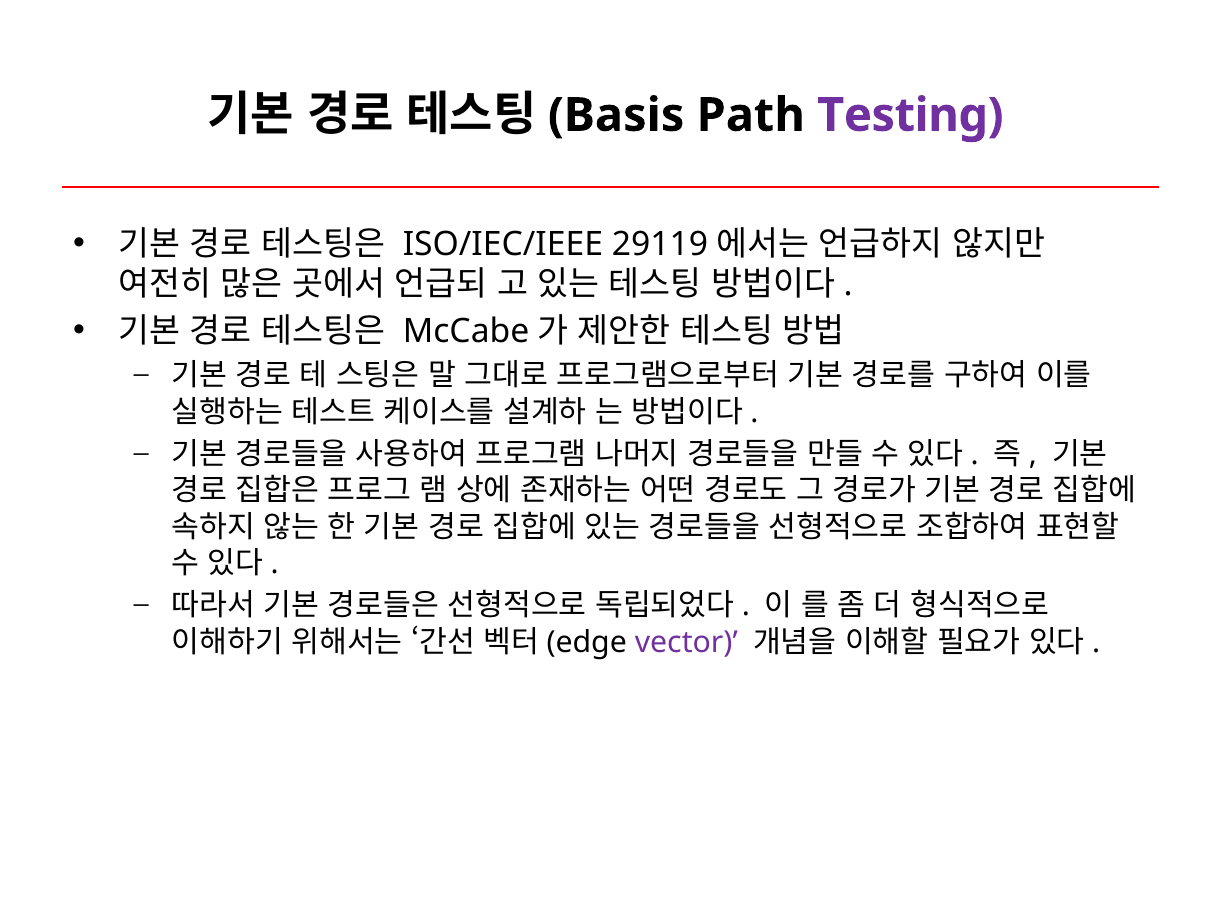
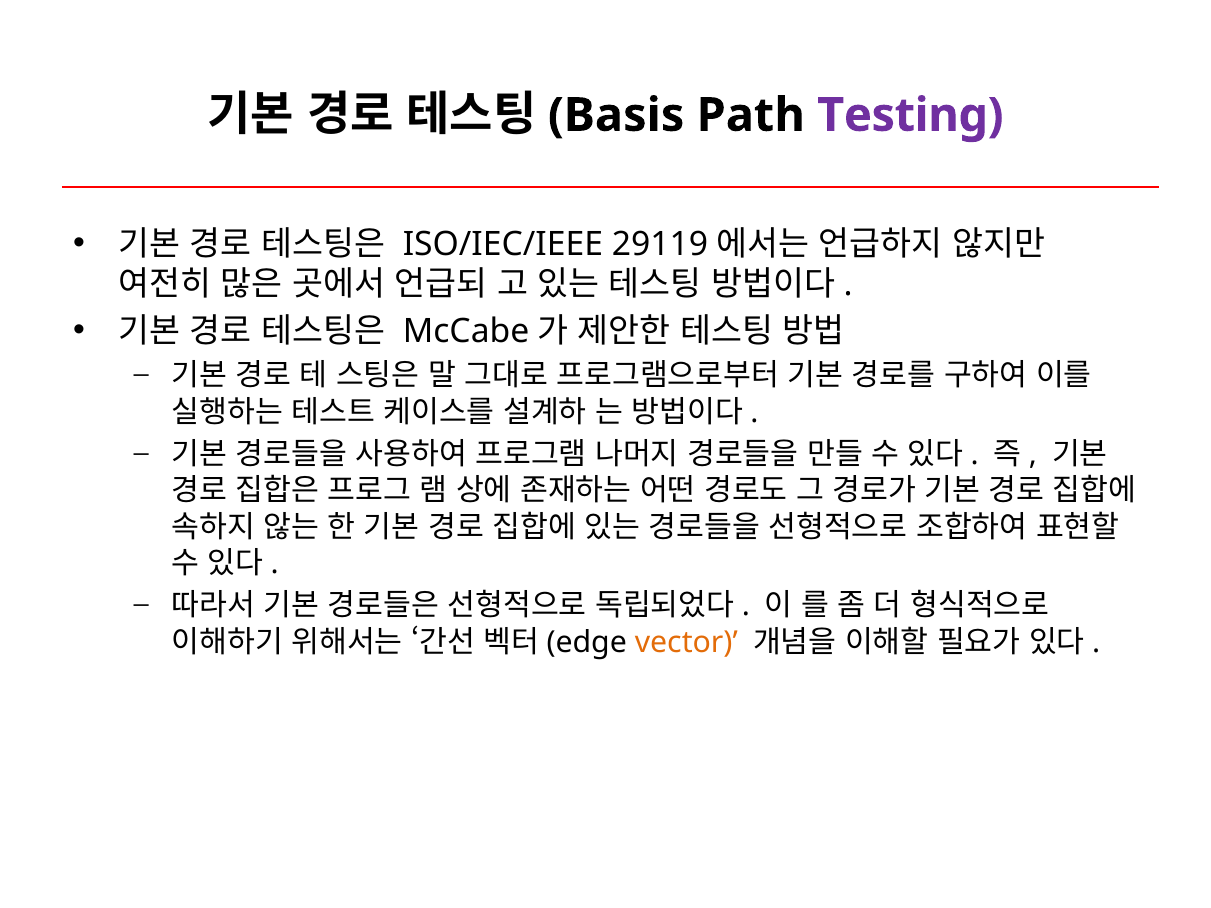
vector colour: purple -> orange
